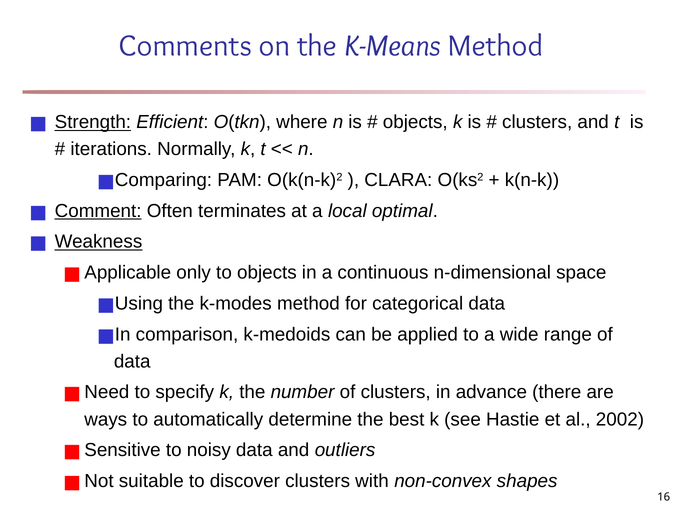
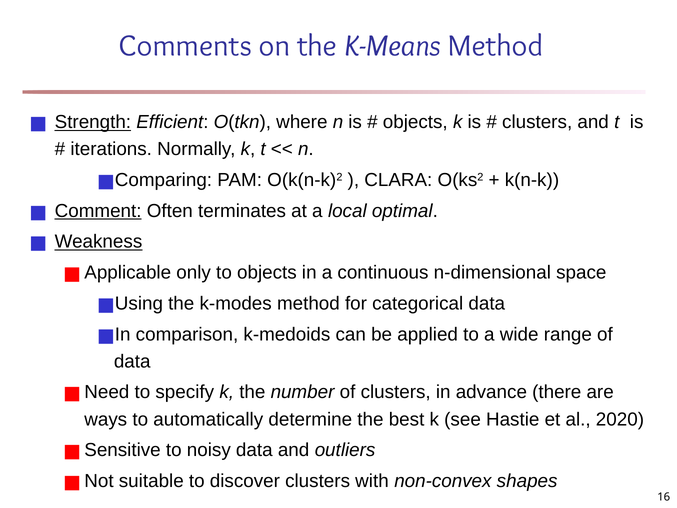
2002: 2002 -> 2020
